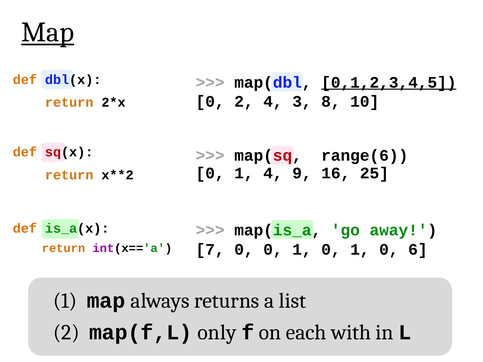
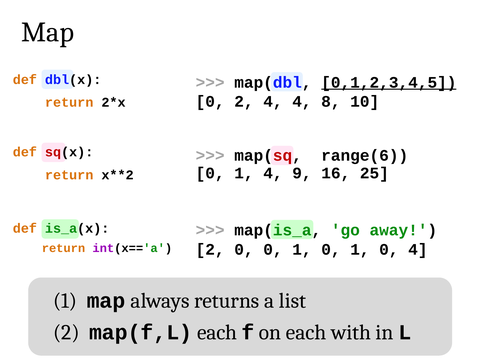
Map at (48, 32) underline: present -> none
4 3: 3 -> 4
7 at (210, 250): 7 -> 2
0 6: 6 -> 4
map(f,L only: only -> each
